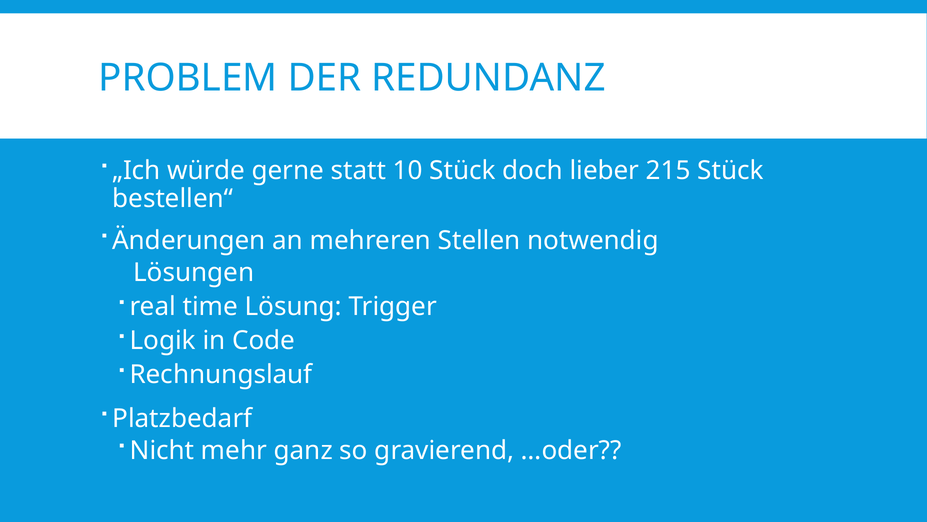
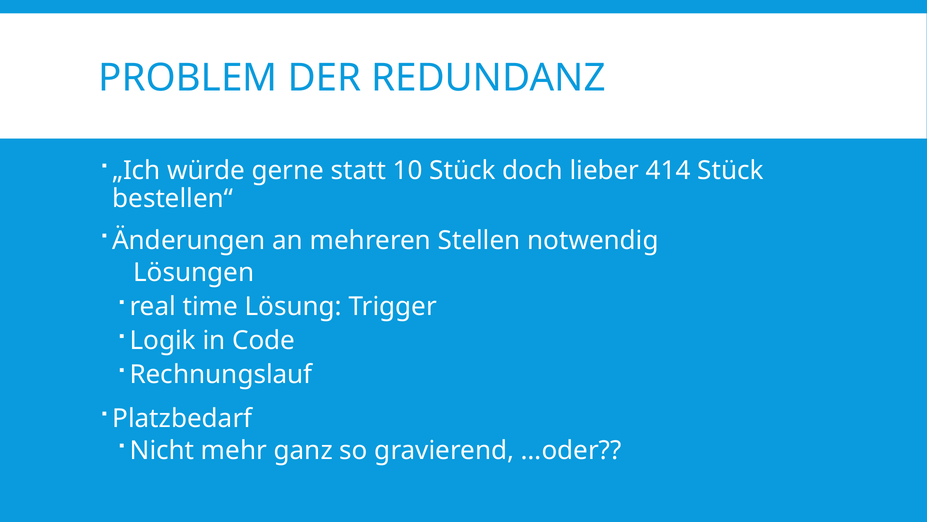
215: 215 -> 414
